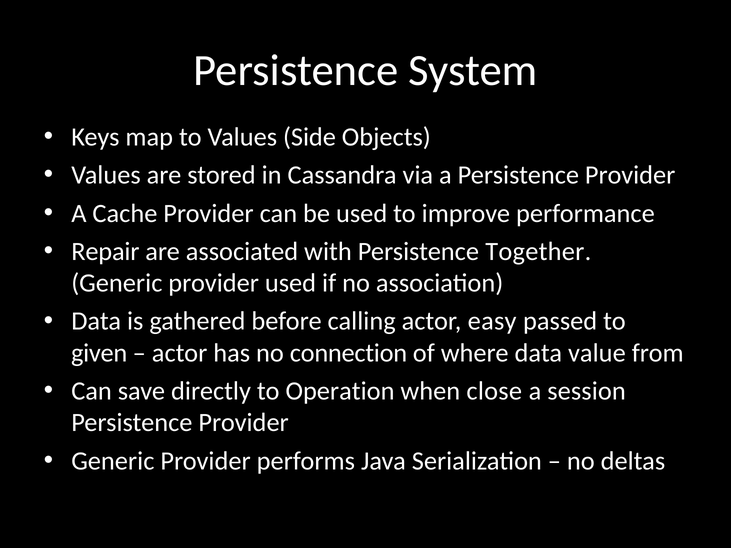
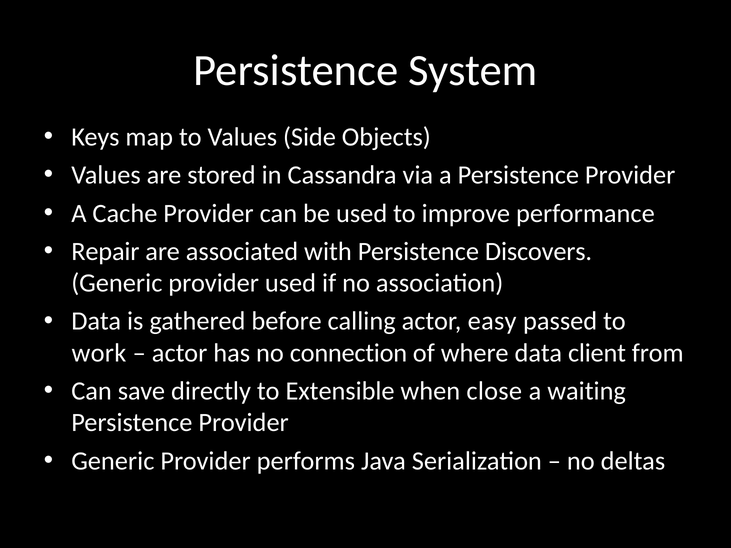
Together: Together -> Discovers
given: given -> work
value: value -> client
Operation: Operation -> Extensible
session: session -> waiting
